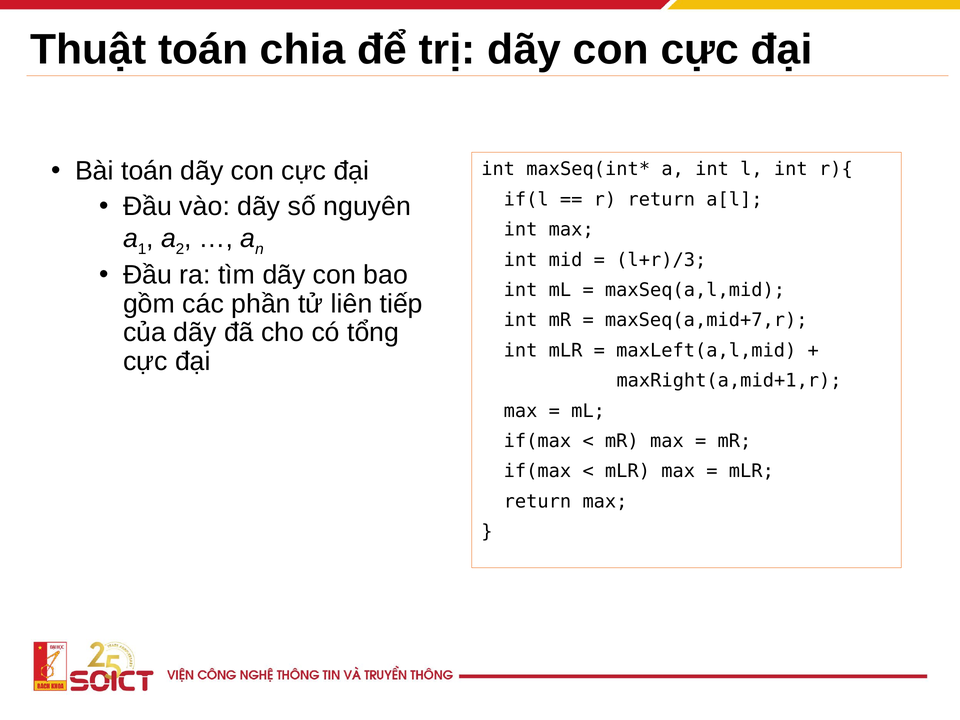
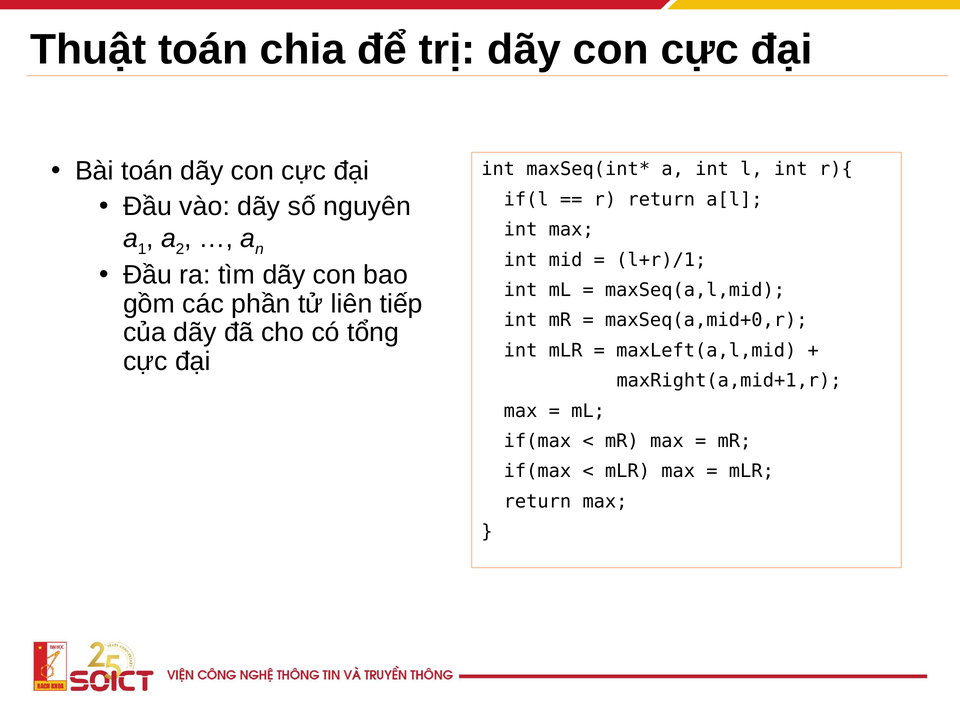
l+r)/3: l+r)/3 -> l+r)/1
maxSeq(a,mid+7,r: maxSeq(a,mid+7,r -> maxSeq(a,mid+0,r
